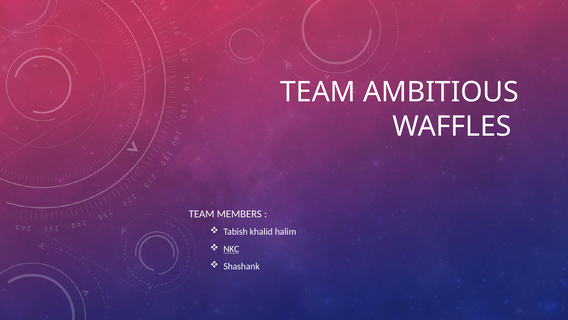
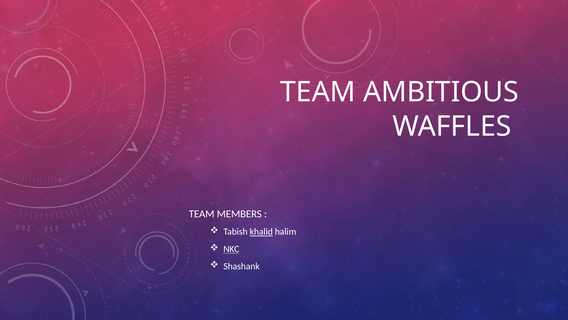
khalid underline: none -> present
